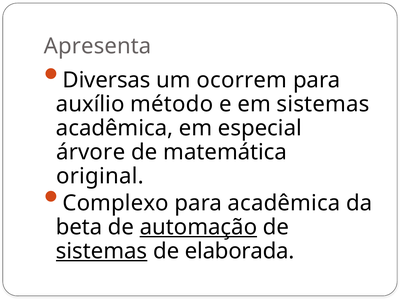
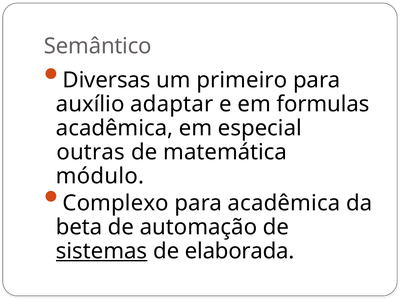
Apresenta: Apresenta -> Semântico
ocorrem: ocorrem -> primeiro
método: método -> adaptar
em sistemas: sistemas -> formulas
árvore: árvore -> outras
original: original -> módulo
automação underline: present -> none
